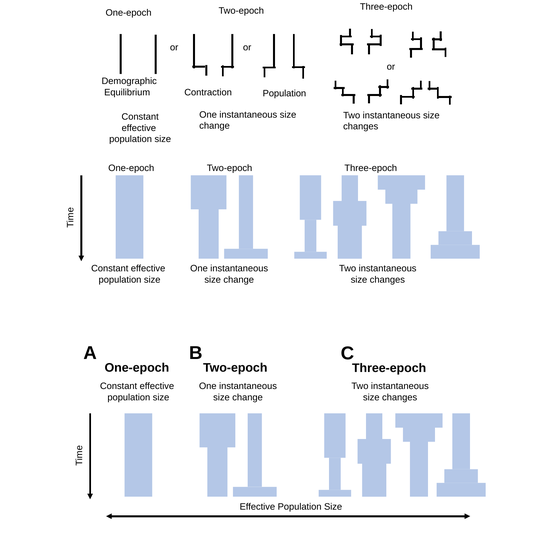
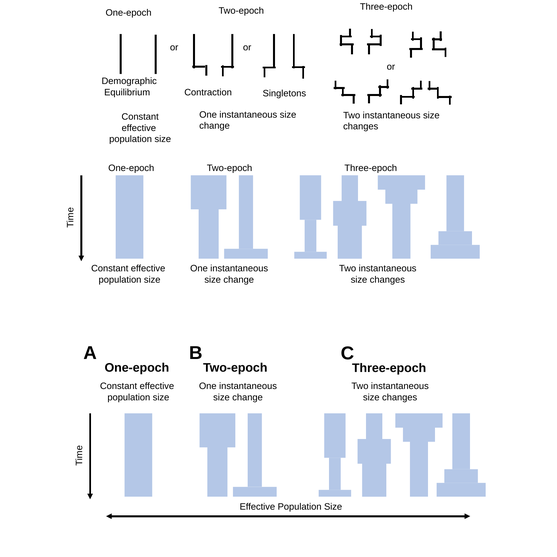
Contraction Population: Population -> Singletons
